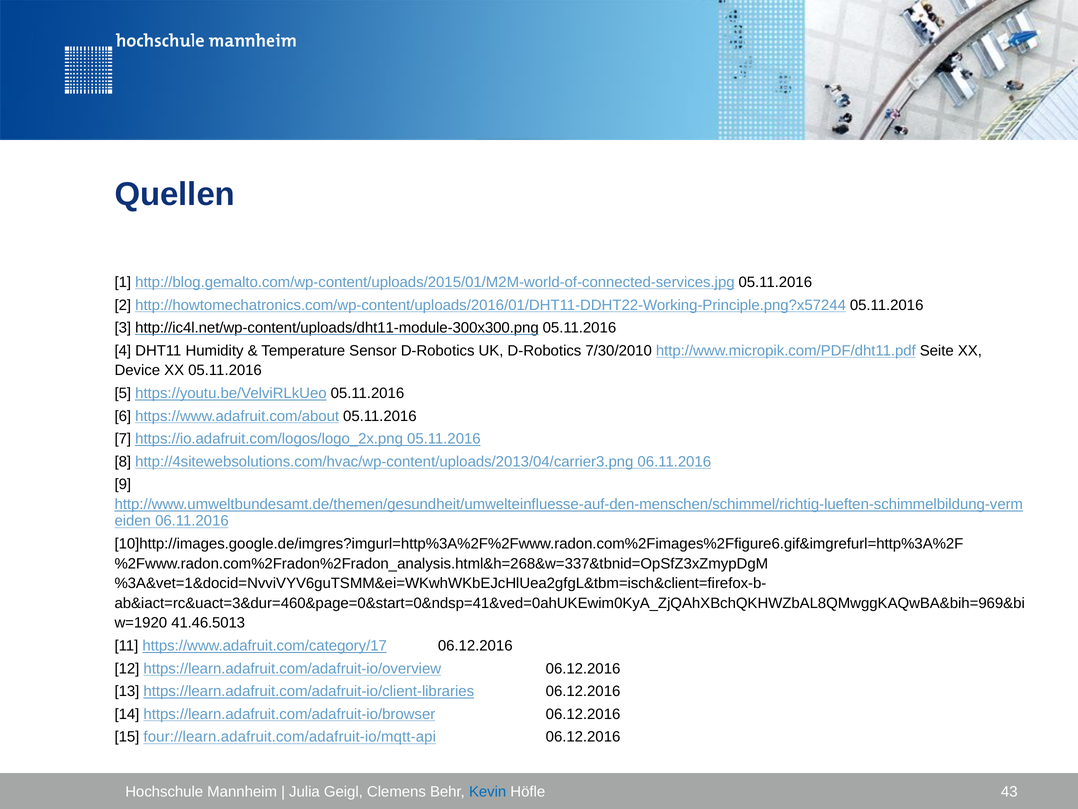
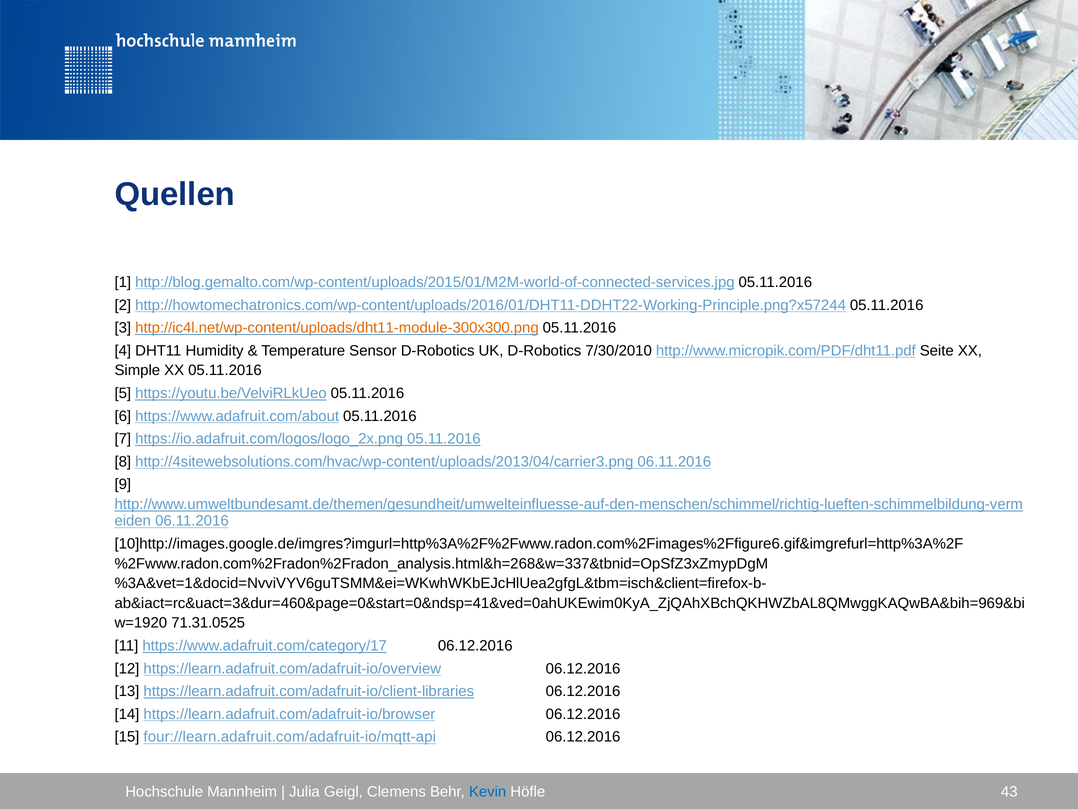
http://ic4l.net/wp-content/uploads/dht11-module-300x300.png colour: black -> orange
Device: Device -> Simple
41.46.5013: 41.46.5013 -> 71.31.0525
